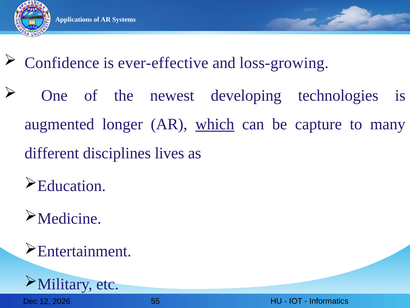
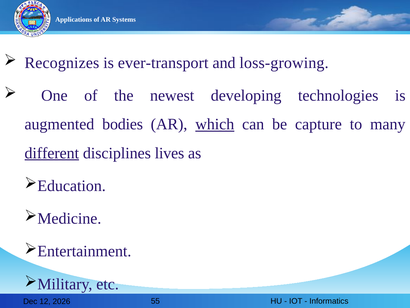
Confidence: Confidence -> Recognizes
ever-effective: ever-effective -> ever-transport
longer: longer -> bodies
different underline: none -> present
